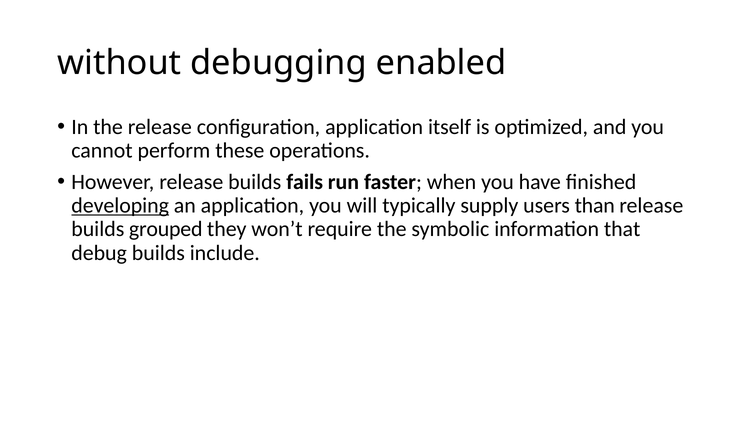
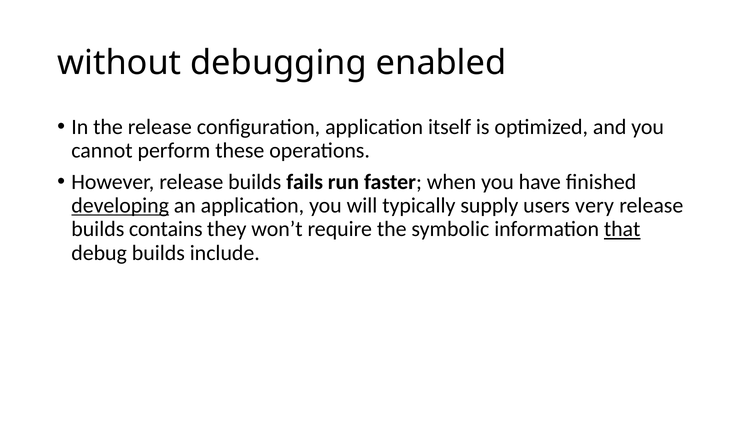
than: than -> very
grouped: grouped -> contains
that underline: none -> present
